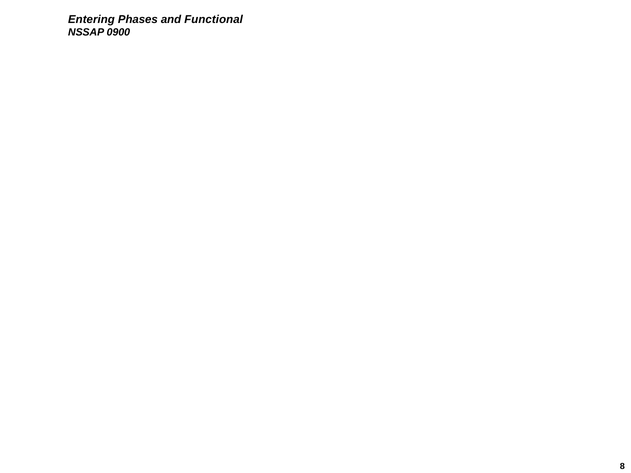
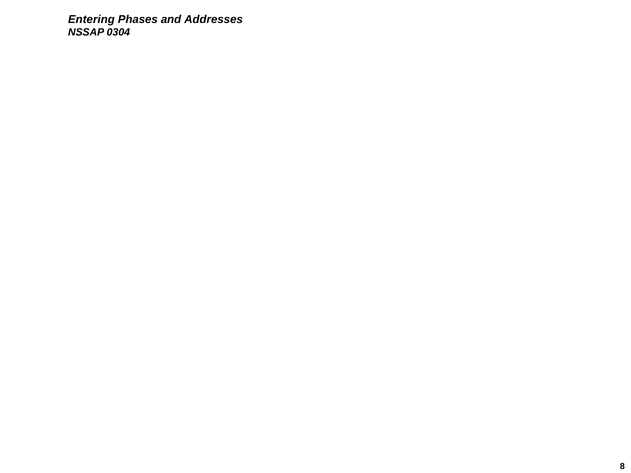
Functional: Functional -> Addresses
0900: 0900 -> 0304
